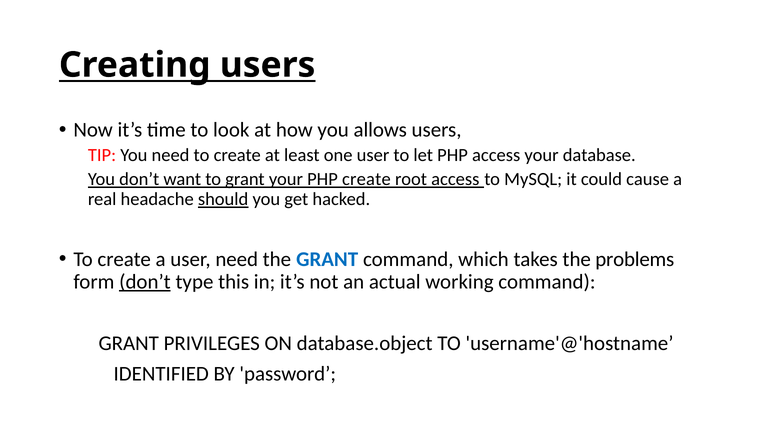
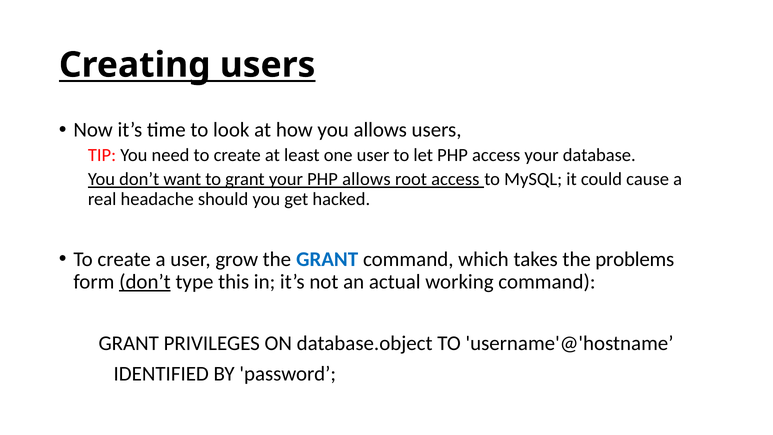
PHP create: create -> allows
should underline: present -> none
user need: need -> grow
